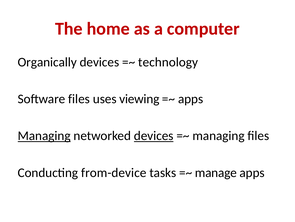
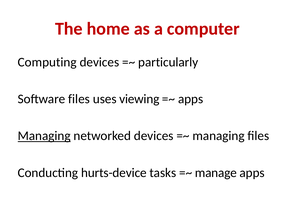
Organically: Organically -> Computing
technology: technology -> particularly
devices at (154, 135) underline: present -> none
from-device: from-device -> hurts-device
